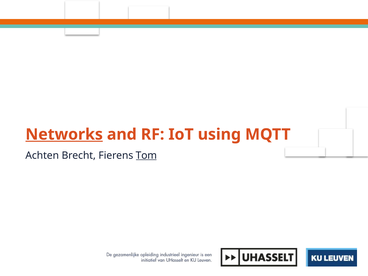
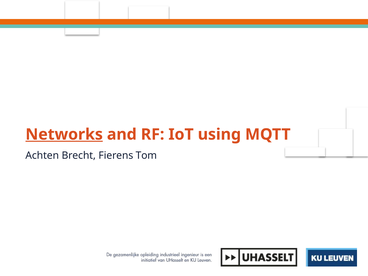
Tom underline: present -> none
